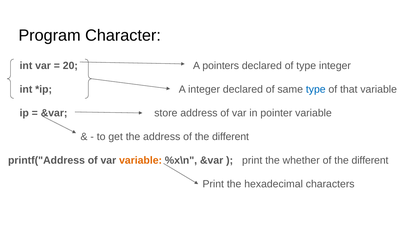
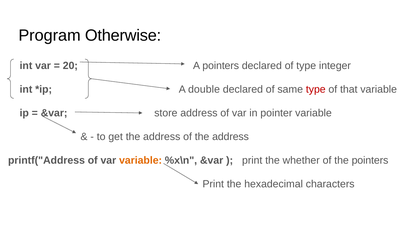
Character: Character -> Otherwise
A integer: integer -> double
type at (316, 89) colour: blue -> red
address of the different: different -> address
different at (370, 161): different -> pointers
